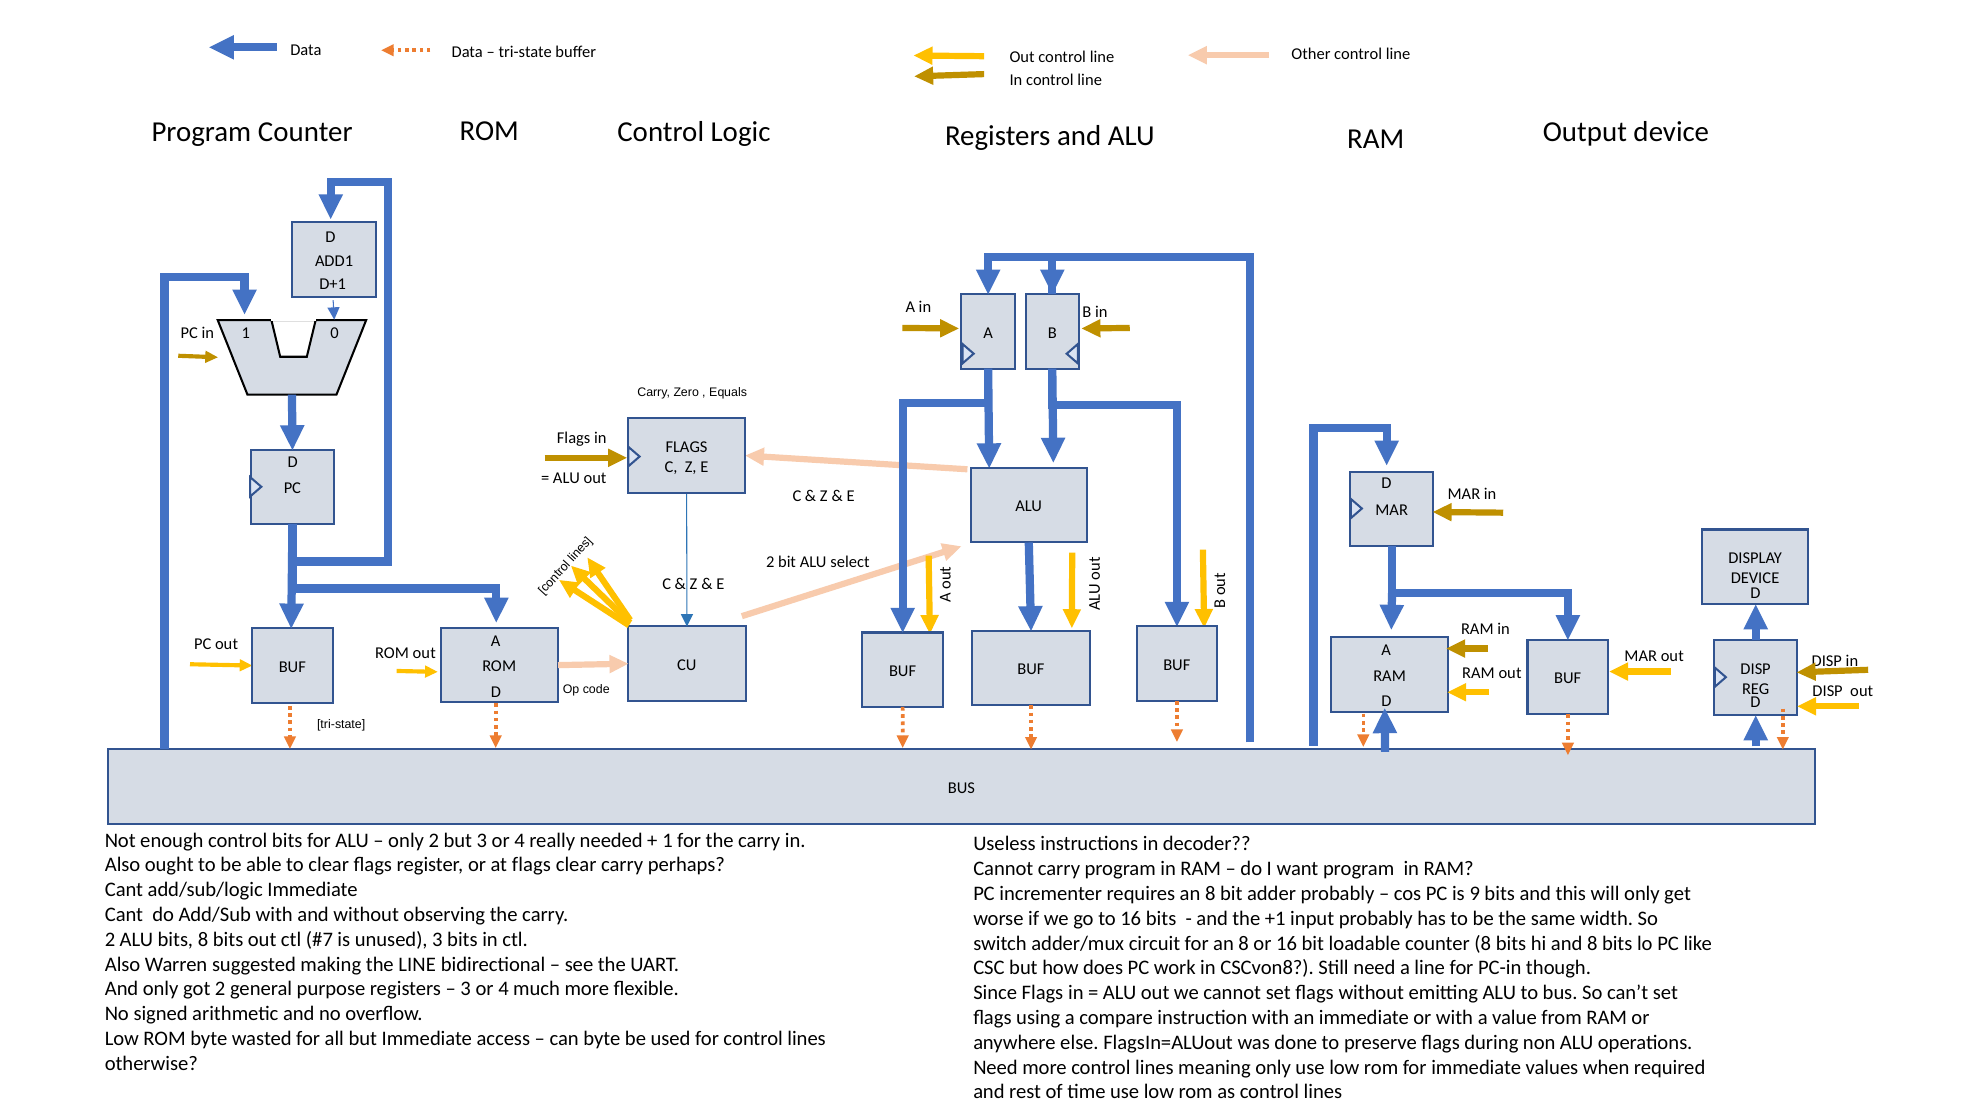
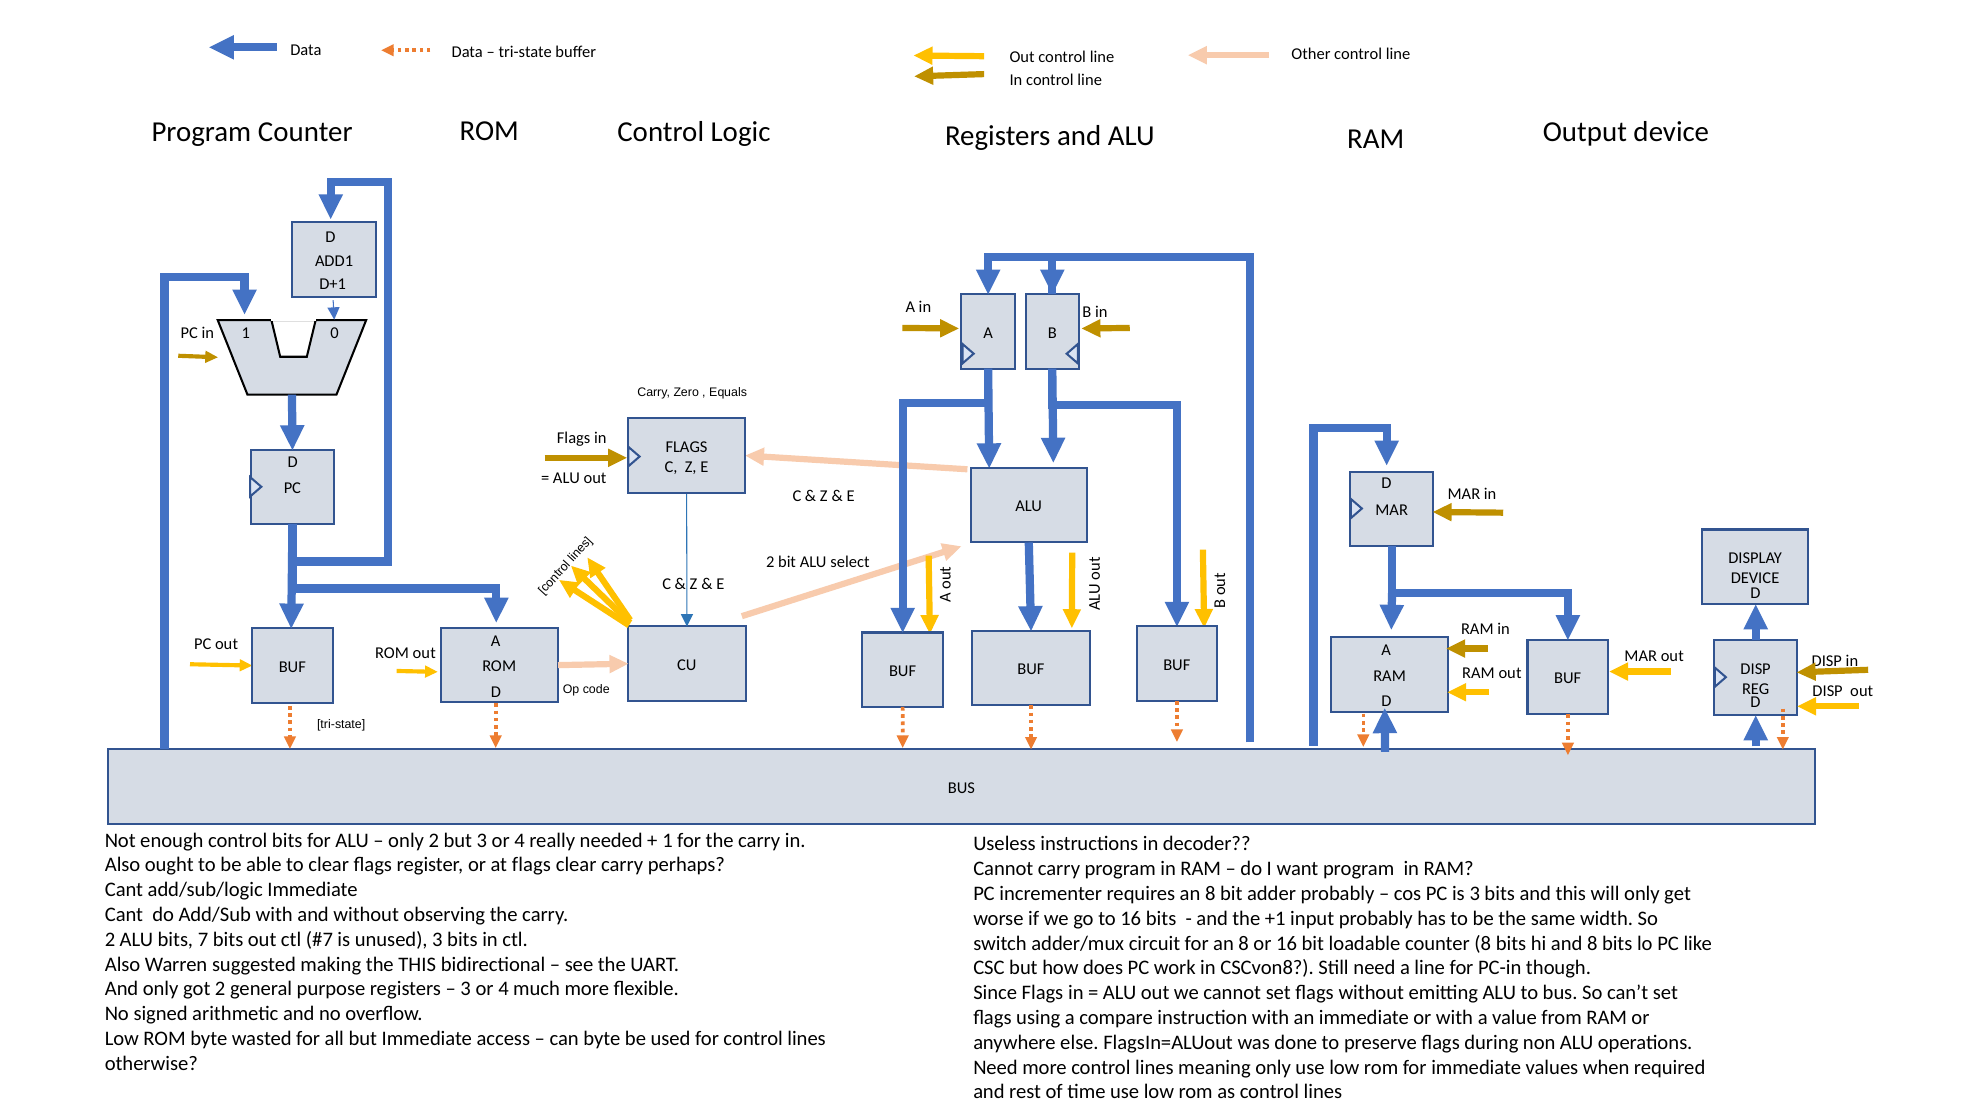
is 9: 9 -> 3
bits 8: 8 -> 7
the LINE: LINE -> THIS
